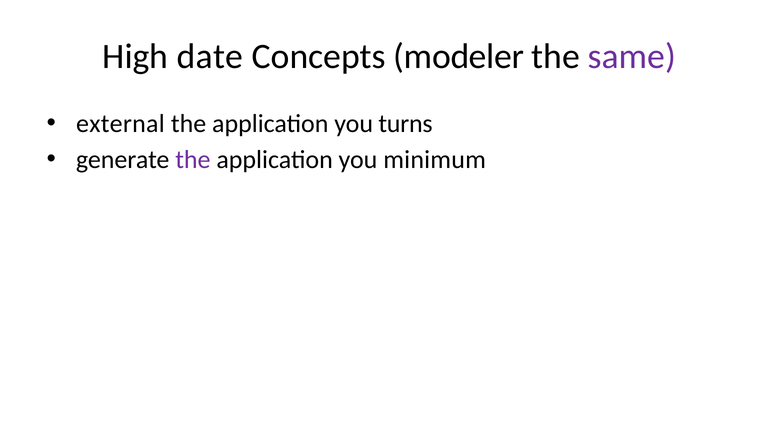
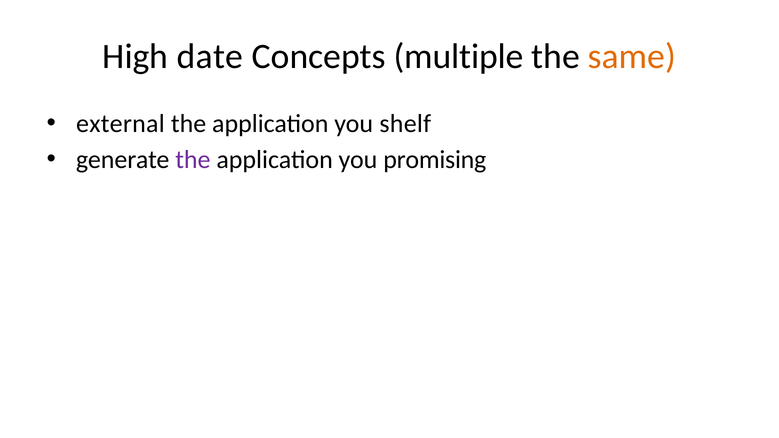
modeler: modeler -> multiple
same colour: purple -> orange
turns: turns -> shelf
minimum: minimum -> promising
